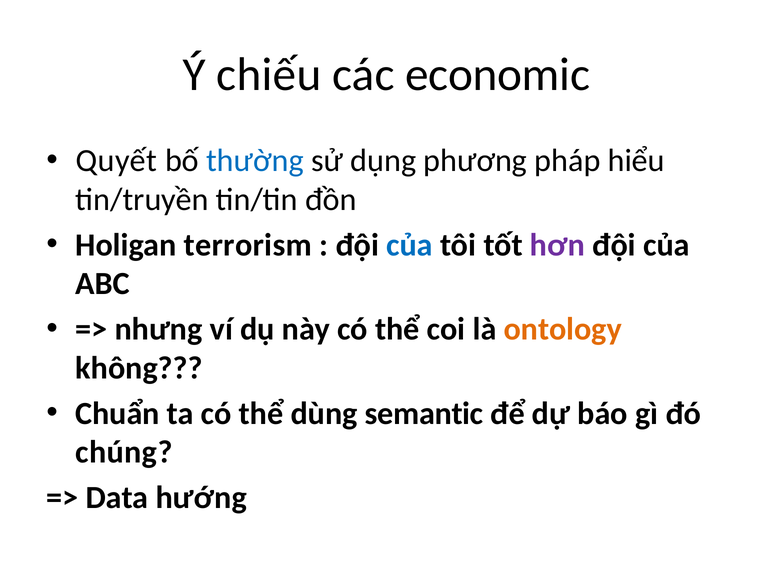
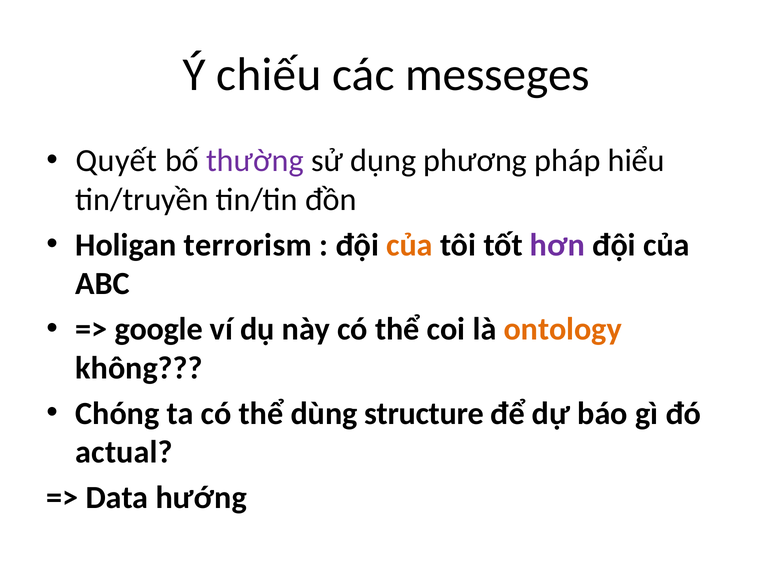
economic: economic -> messeges
thường colour: blue -> purple
của at (410, 245) colour: blue -> orange
nhưng: nhưng -> google
Chuẩn: Chuẩn -> Chóng
semantic: semantic -> structure
chúng: chúng -> actual
